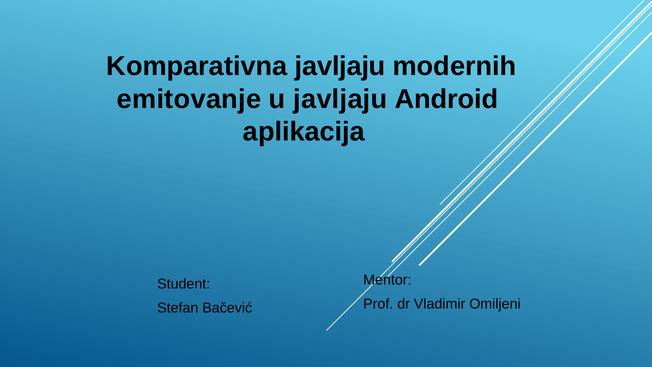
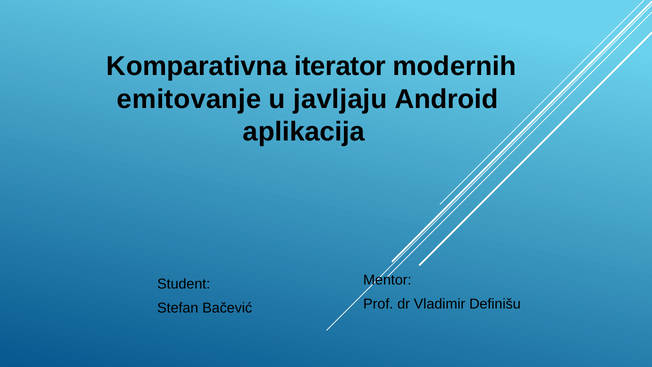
Komparativna javljaju: javljaju -> iterator
Omiljeni: Omiljeni -> Definišu
